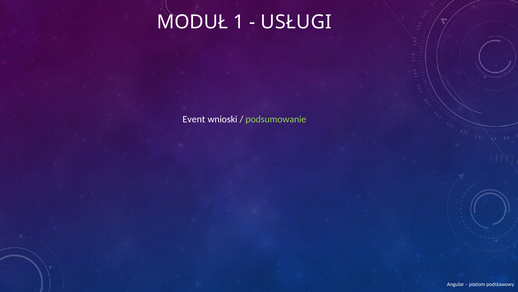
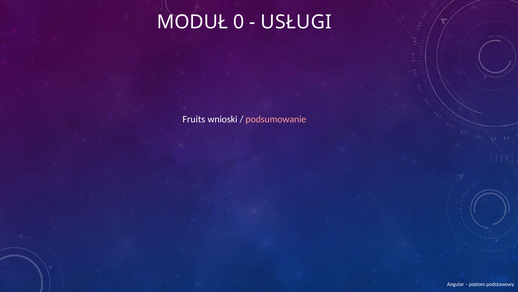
1: 1 -> 0
Event: Event -> Fruits
podsumowanie colour: light green -> pink
